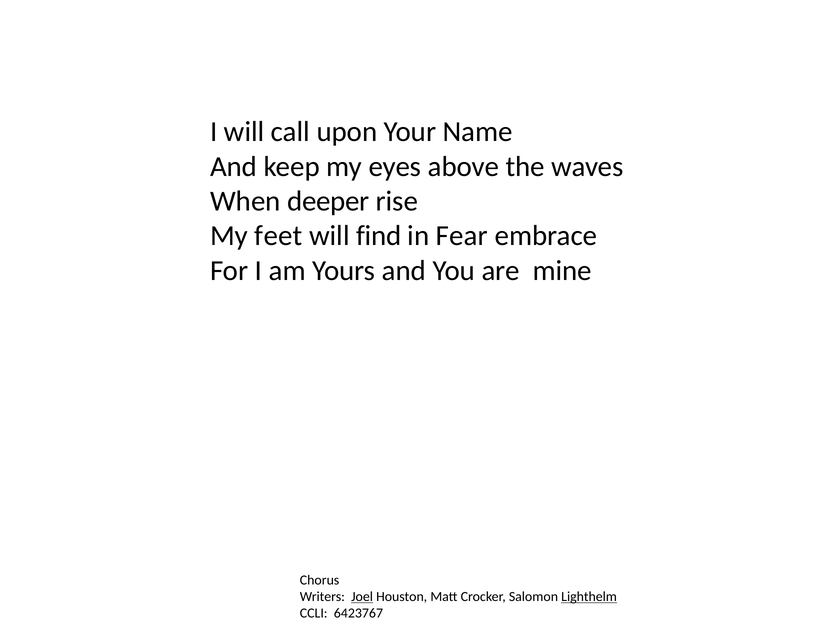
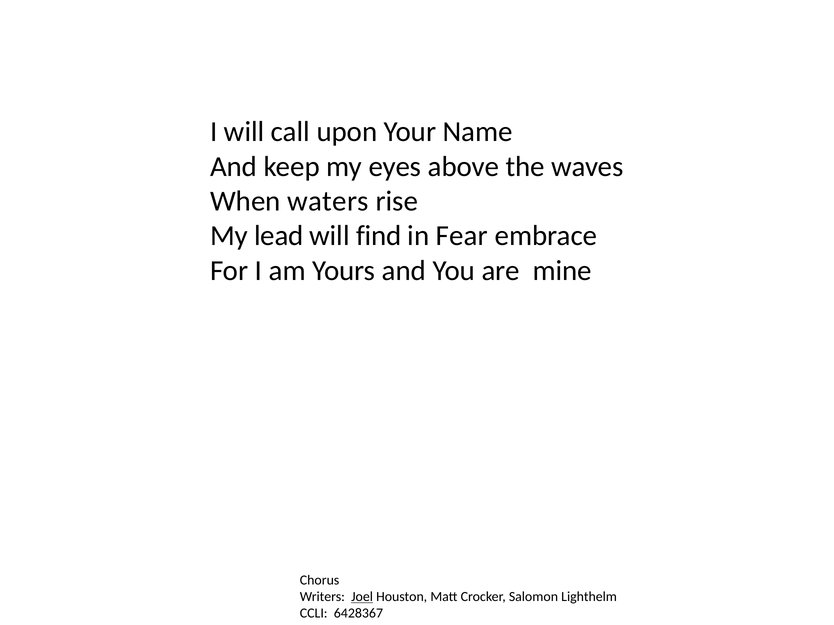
deeper: deeper -> waters
feet: feet -> lead
Lighthelm underline: present -> none
6423767: 6423767 -> 6428367
